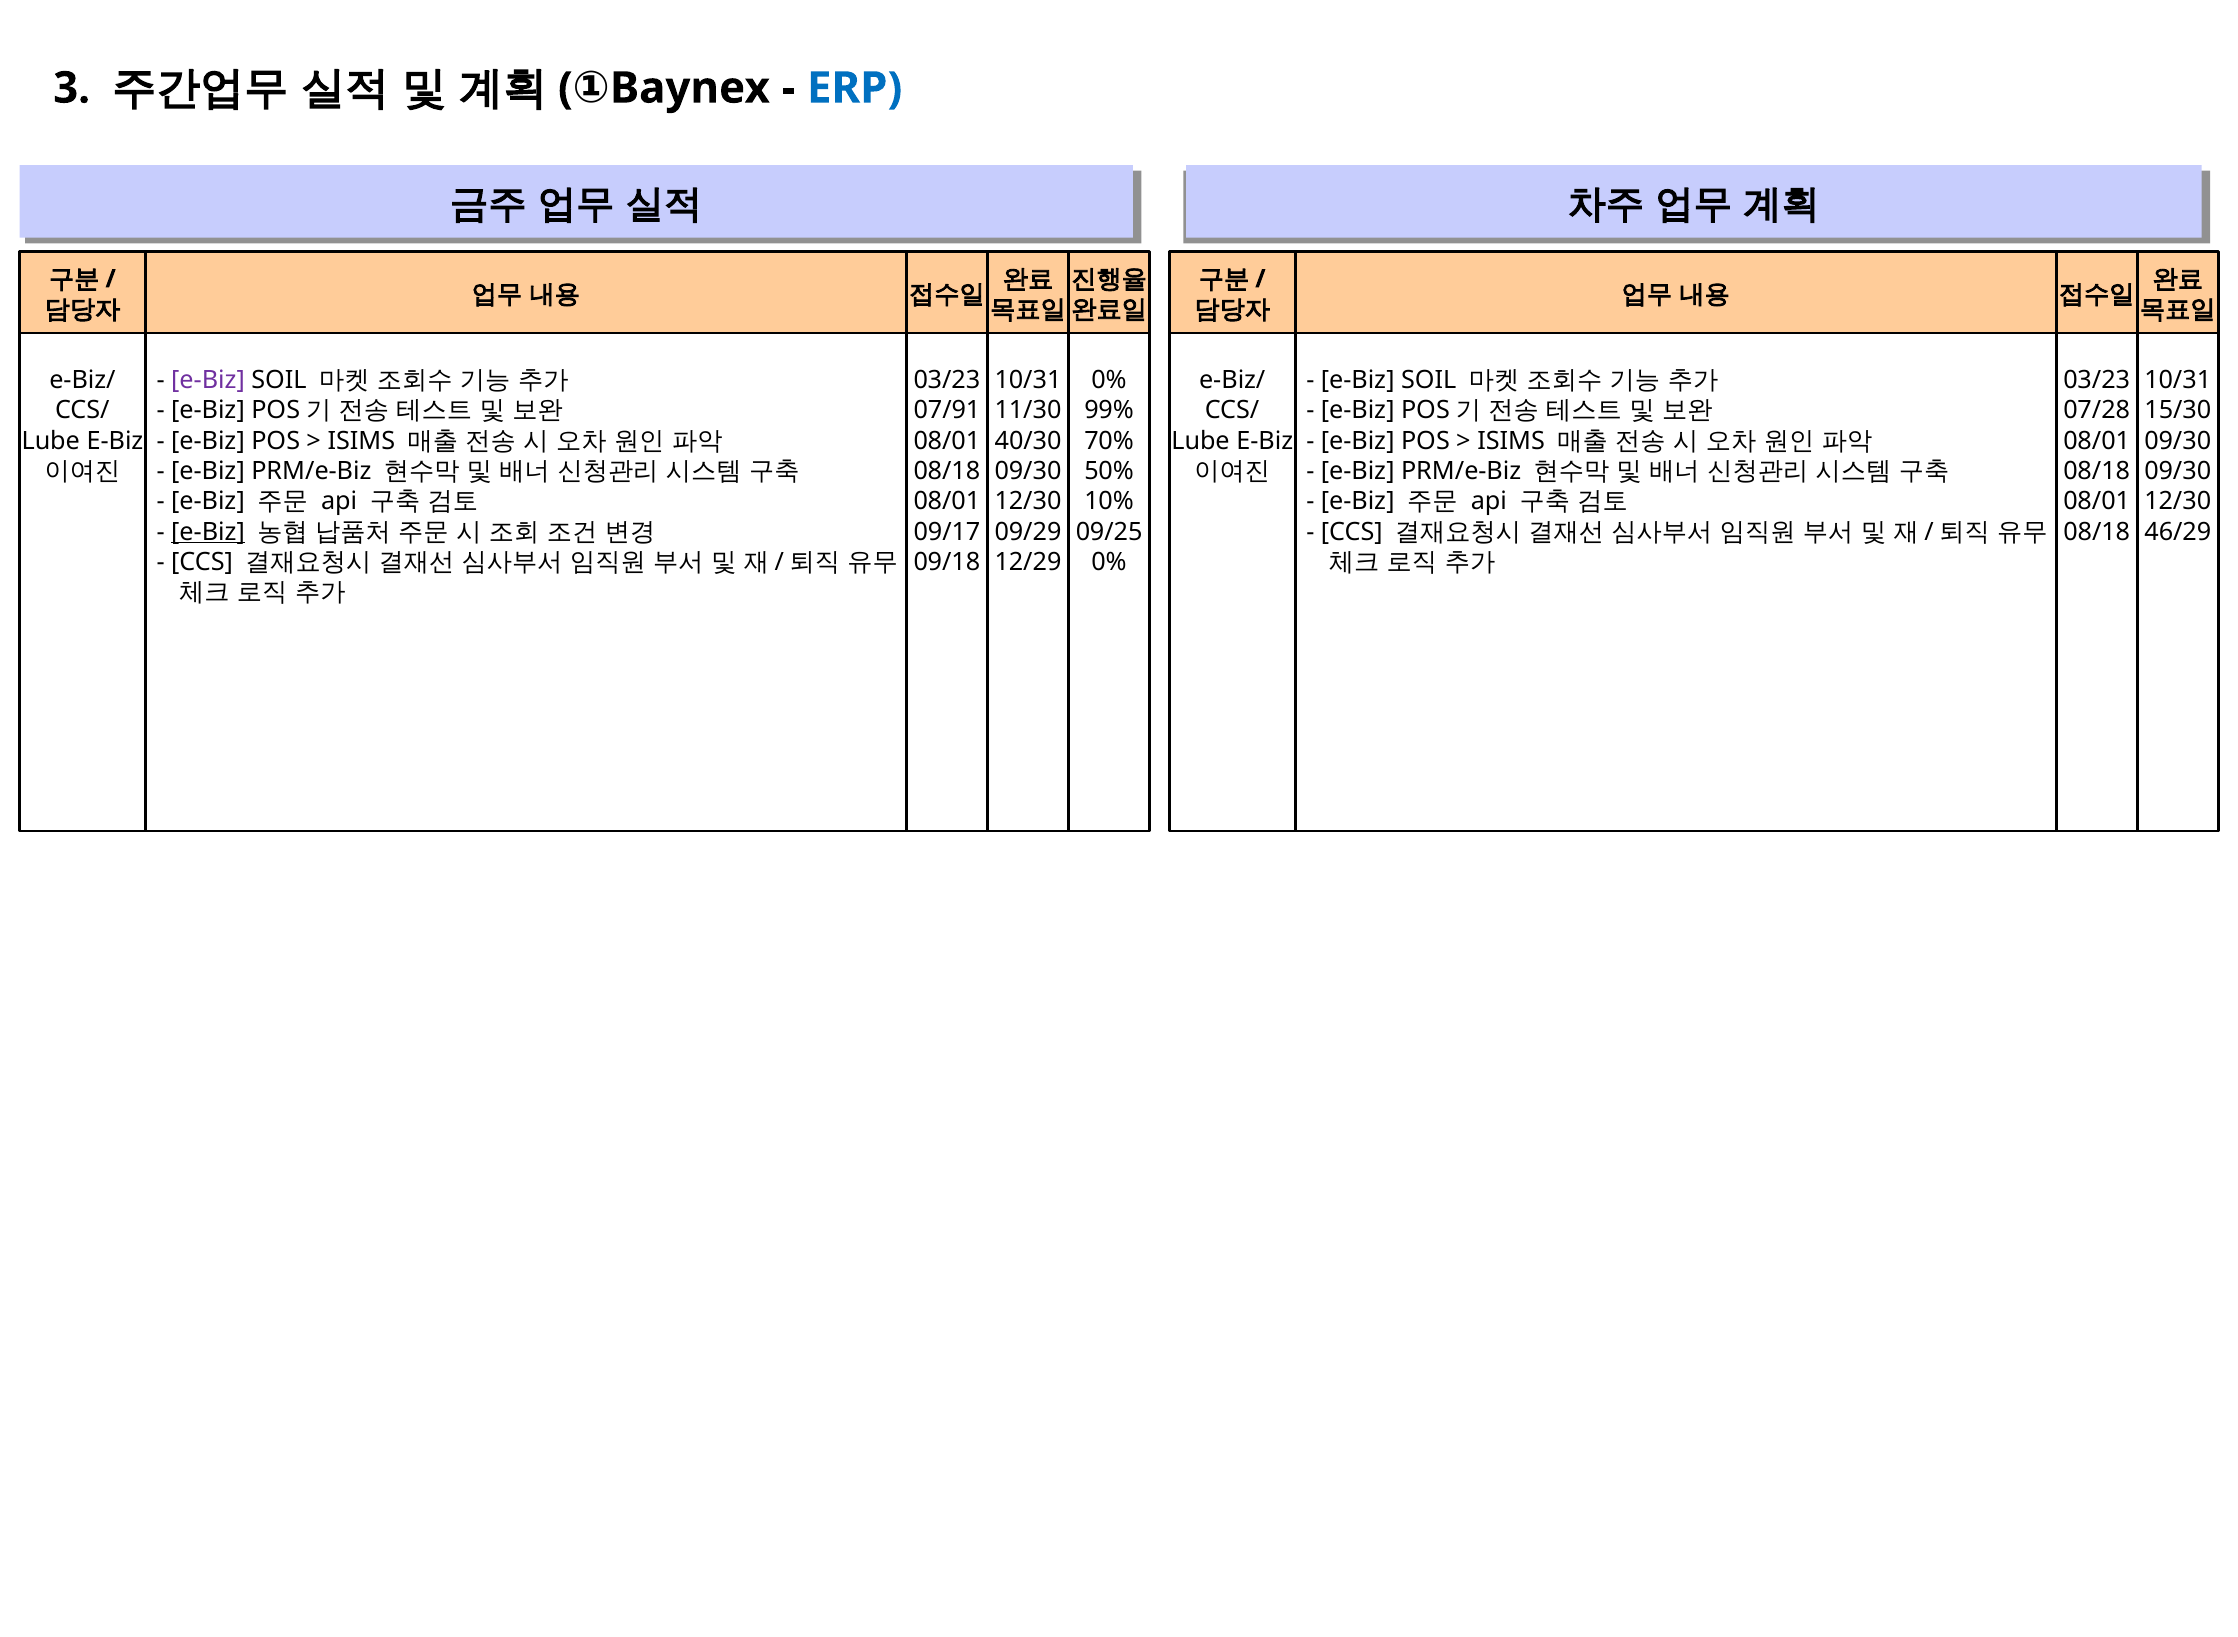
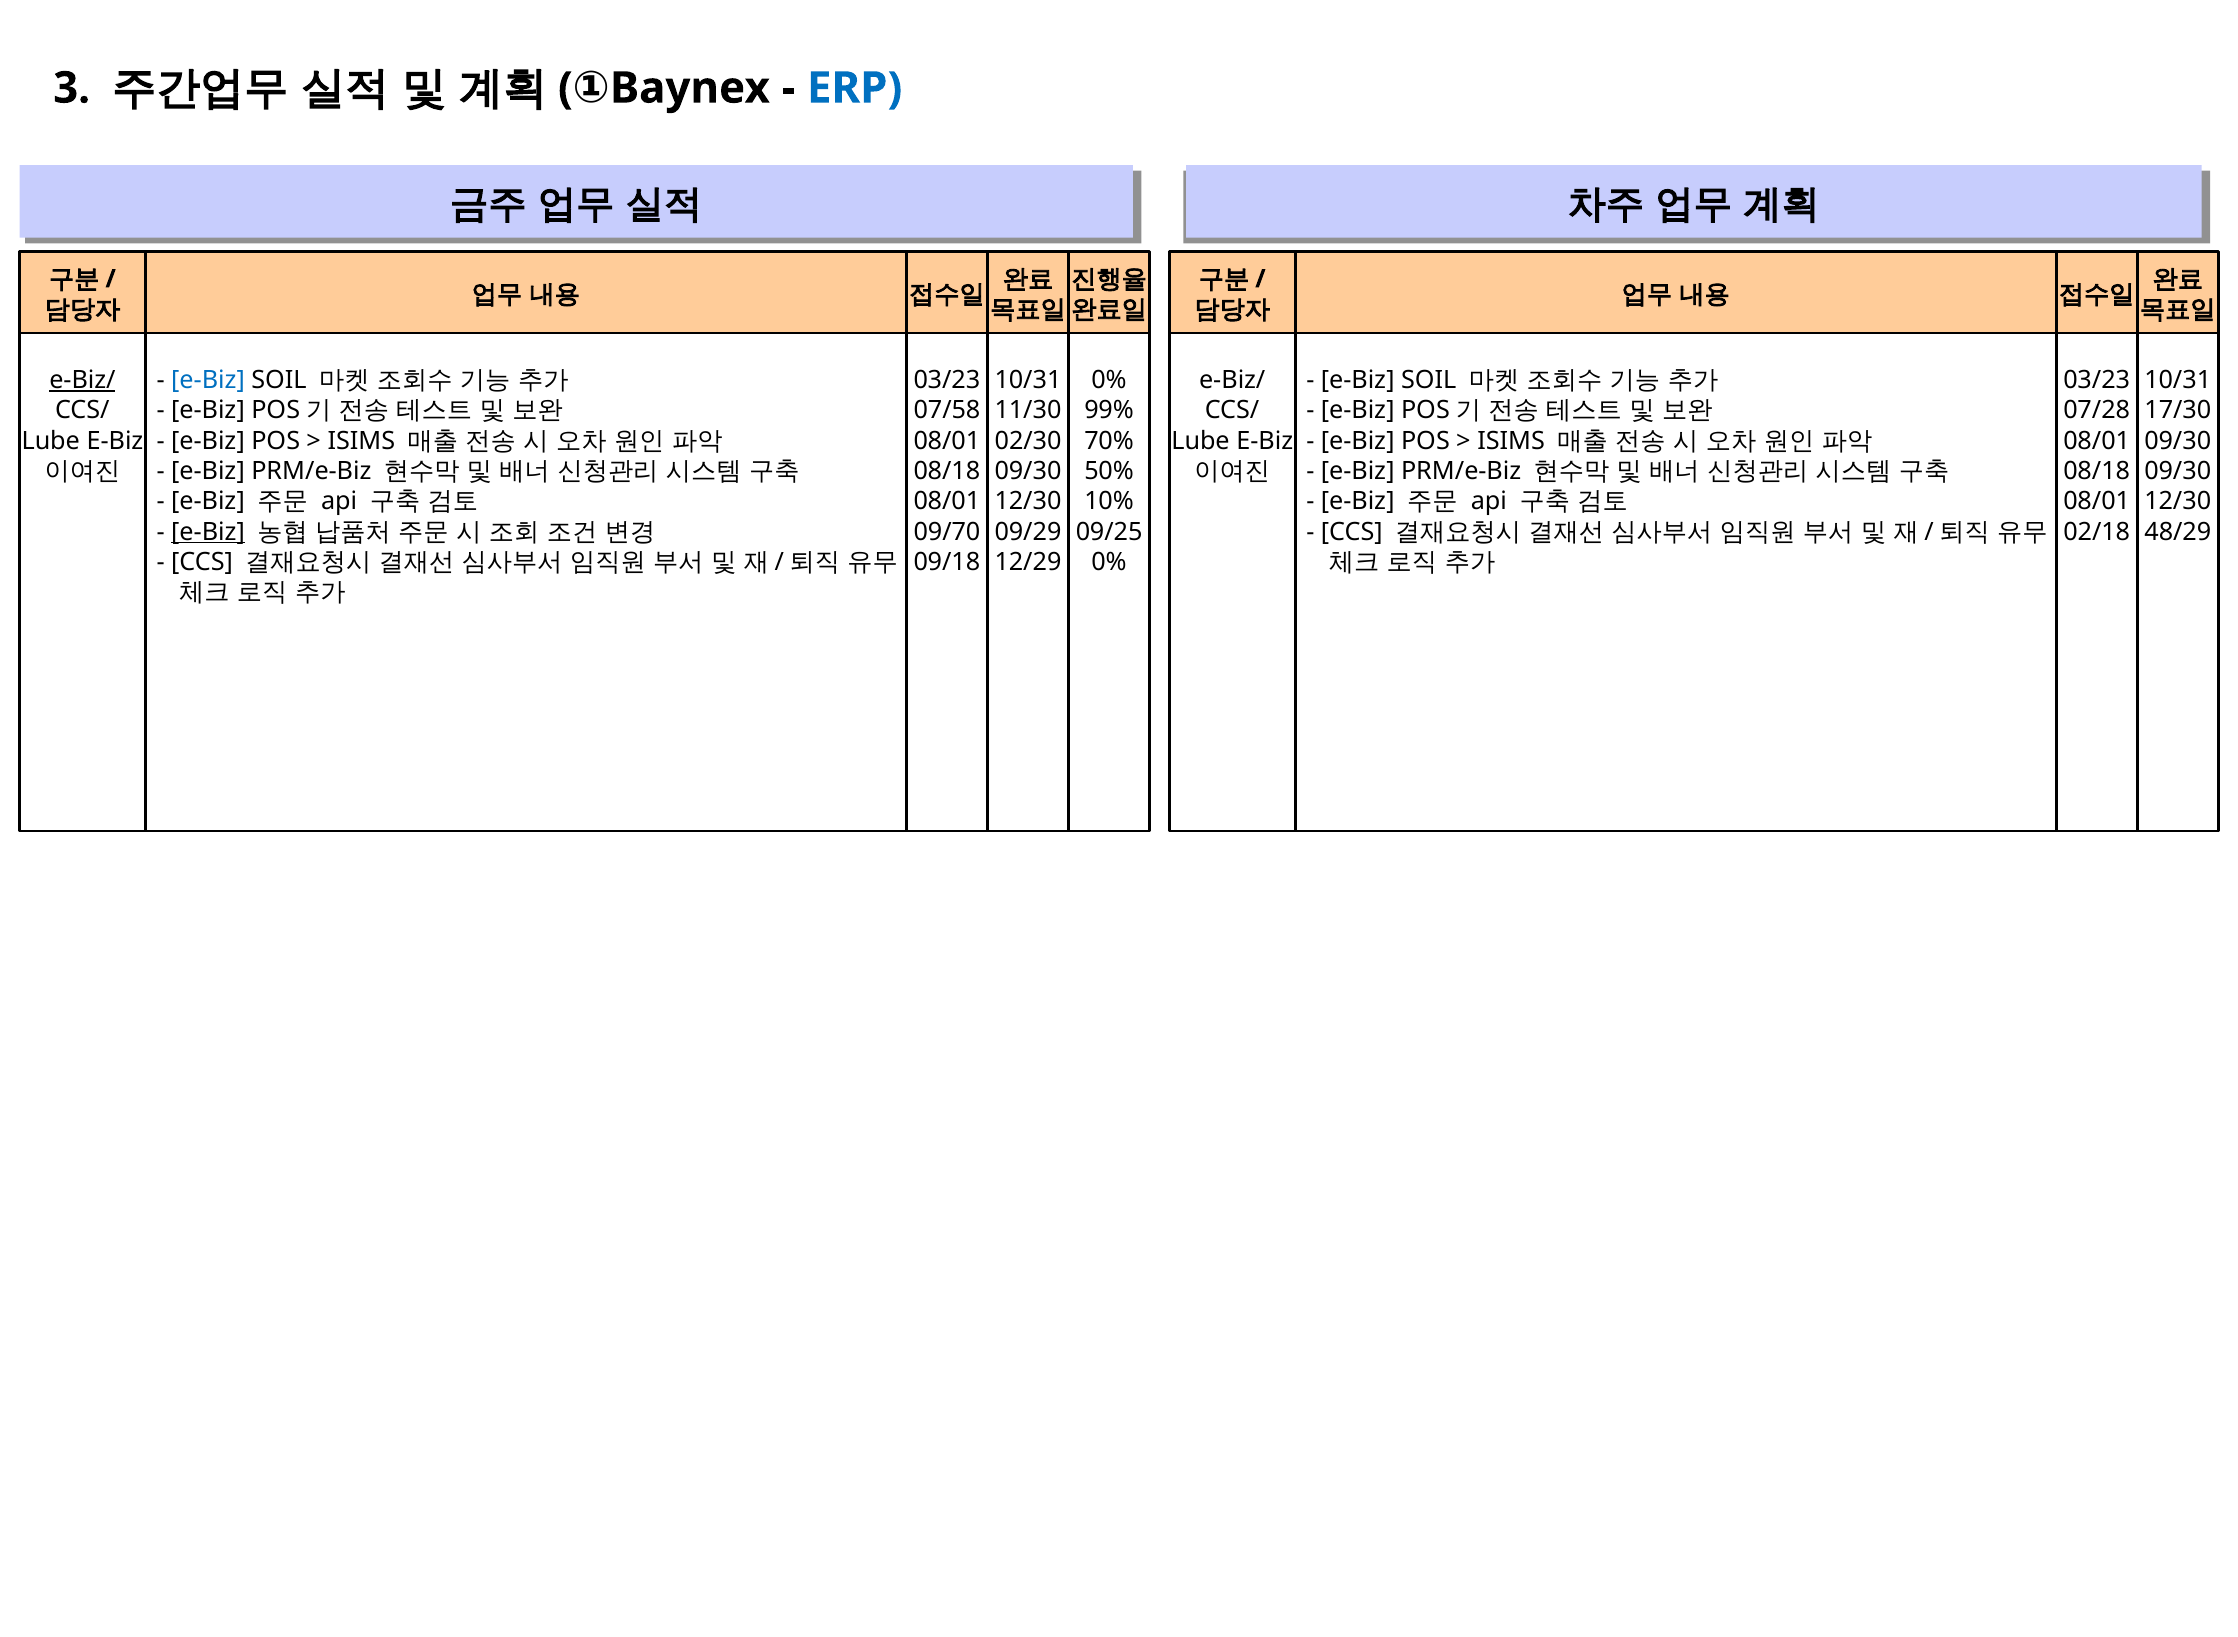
e-Biz/ at (82, 380) underline: none -> present
e-Biz at (208, 380) colour: purple -> blue
07/91: 07/91 -> 07/58
15/30: 15/30 -> 17/30
40/30: 40/30 -> 02/30
09/17: 09/17 -> 09/70
08/18 at (2097, 532): 08/18 -> 02/18
46/29: 46/29 -> 48/29
